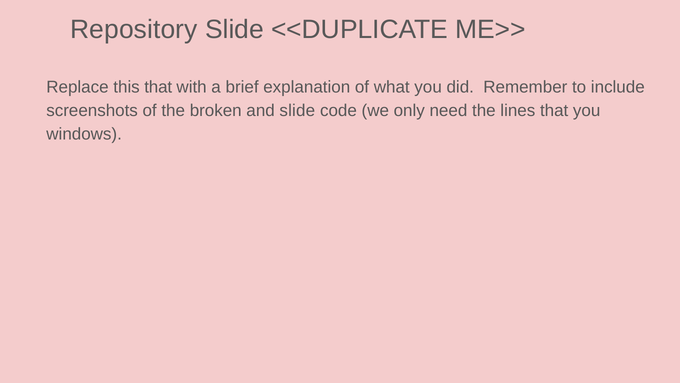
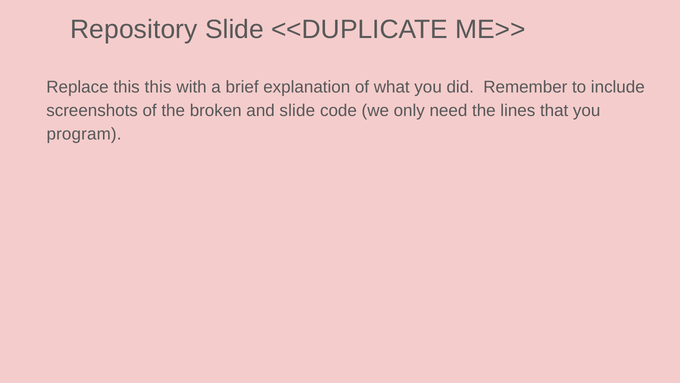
this that: that -> this
windows: windows -> program
